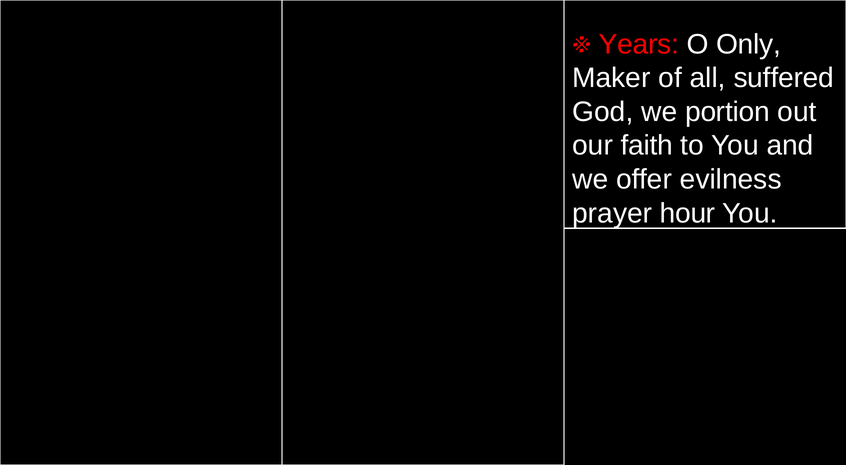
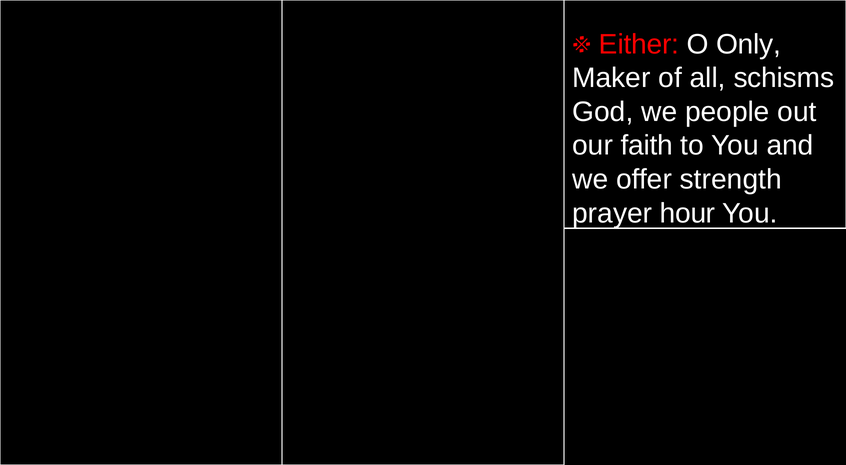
Years: Years -> Either
suffered: suffered -> schisms
portion: portion -> people
evilness: evilness -> strength
